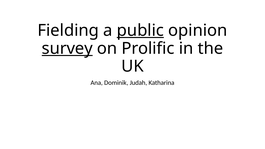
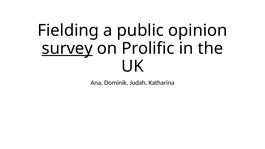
public underline: present -> none
